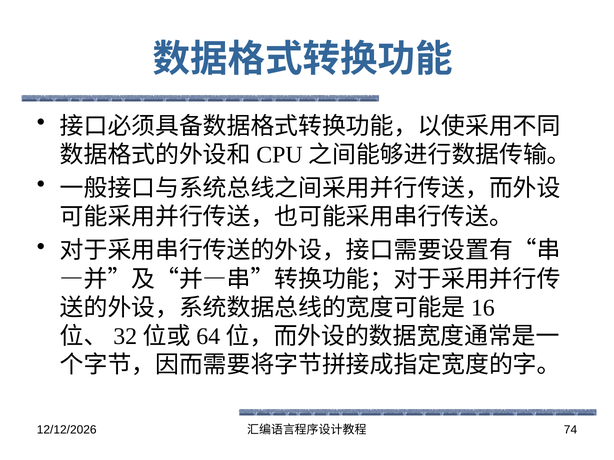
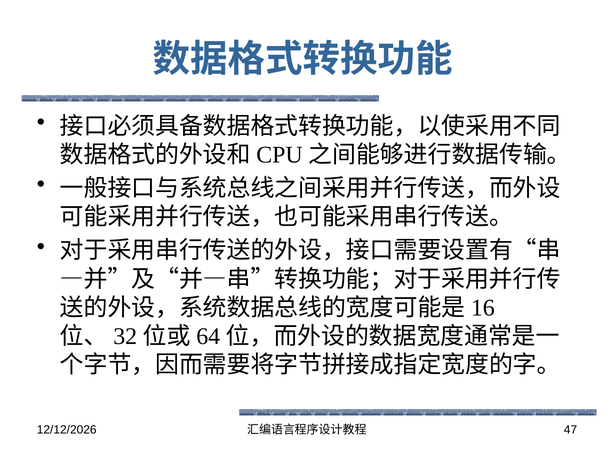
74: 74 -> 47
